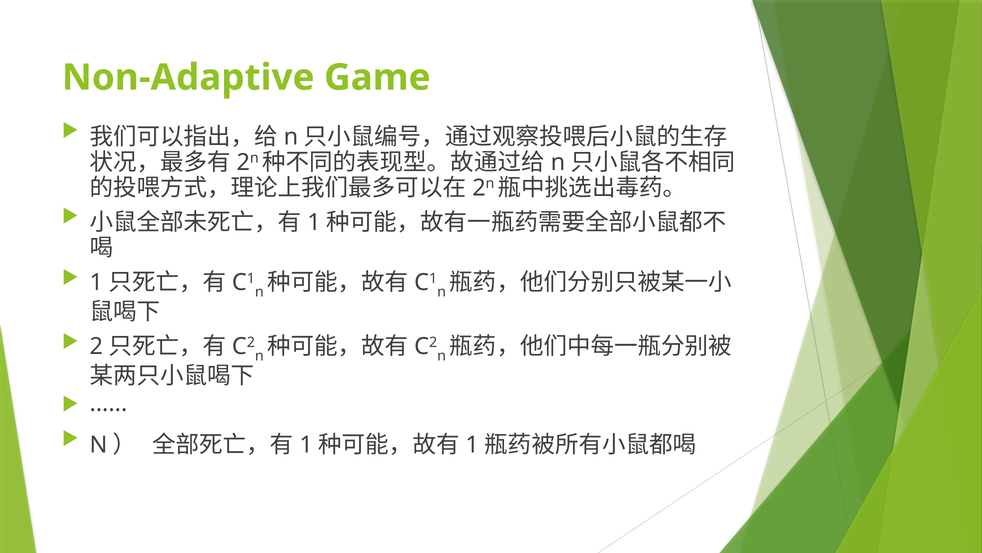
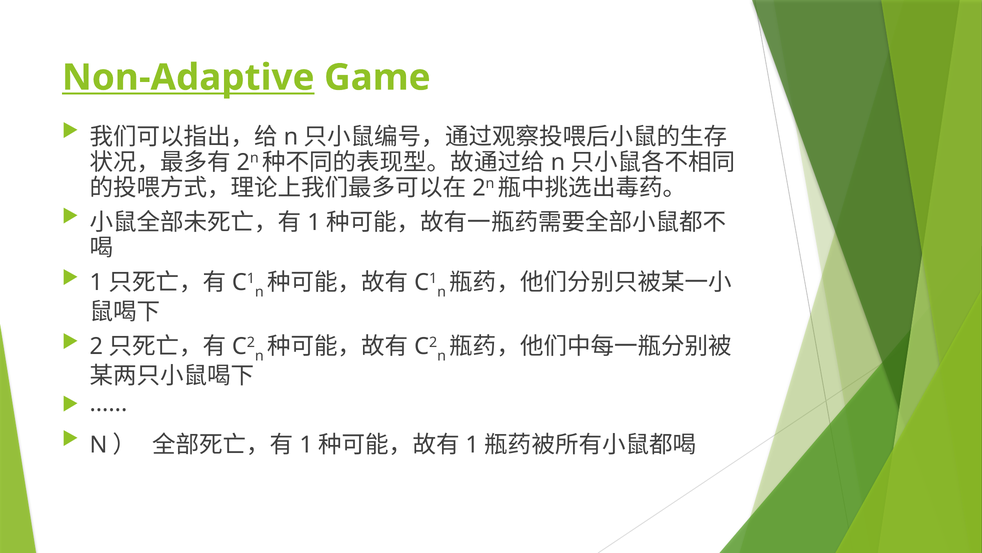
Non-Adaptive underline: none -> present
